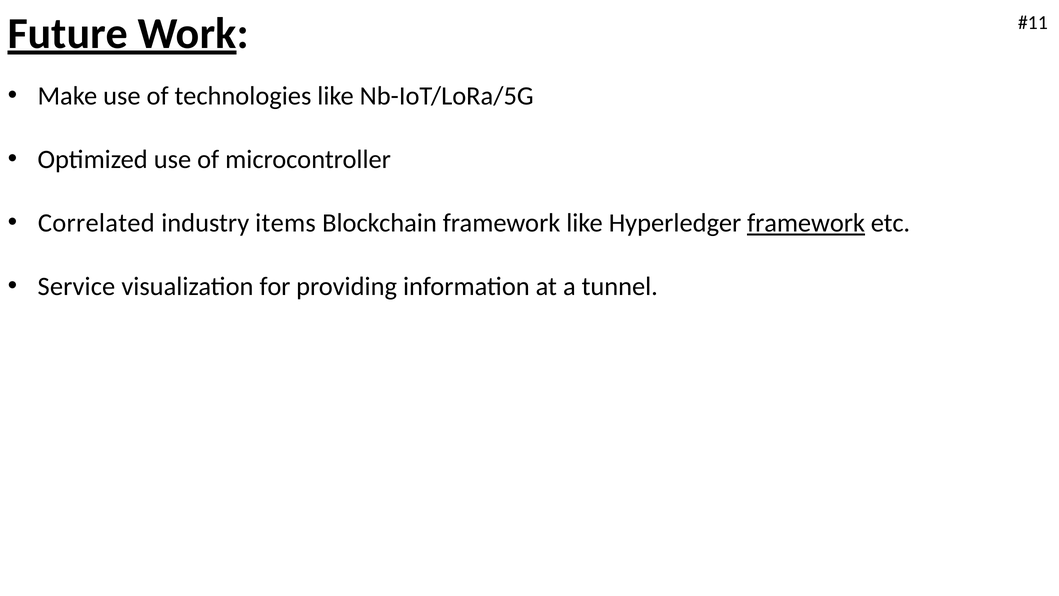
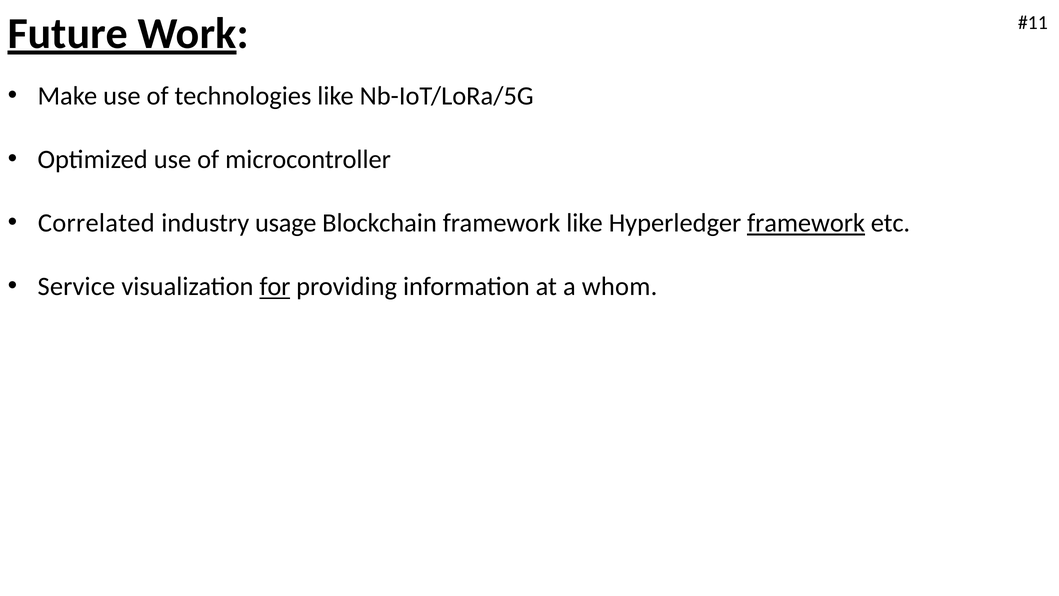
items: items -> usage
for underline: none -> present
tunnel: tunnel -> whom
